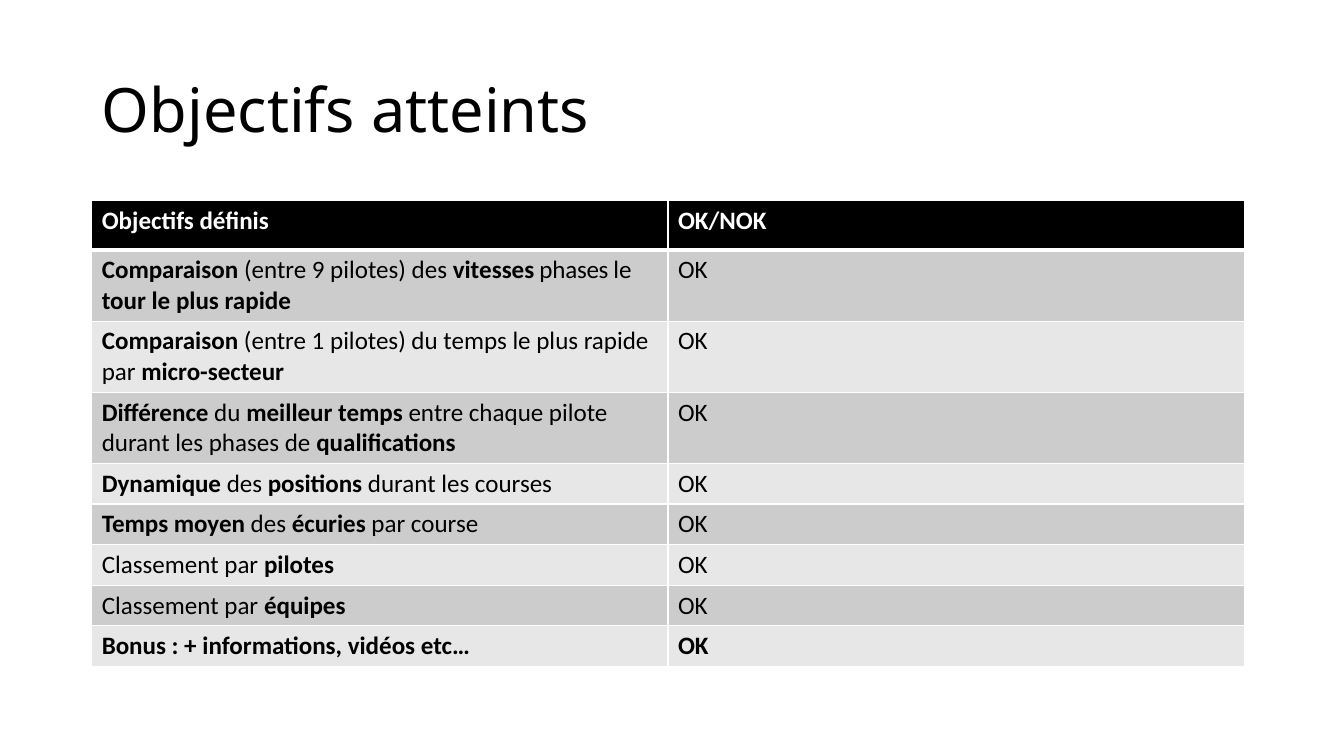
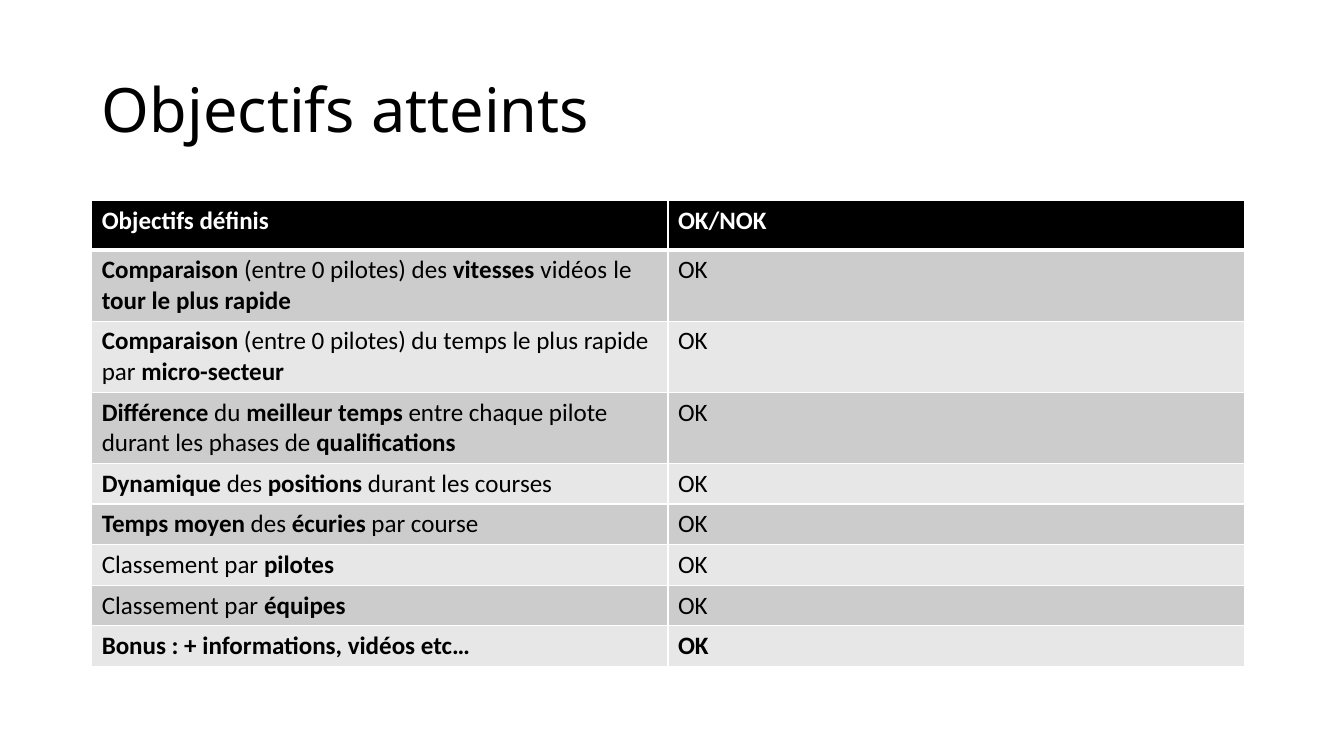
9 at (318, 271): 9 -> 0
vitesses phases: phases -> vidéos
1 at (318, 342): 1 -> 0
